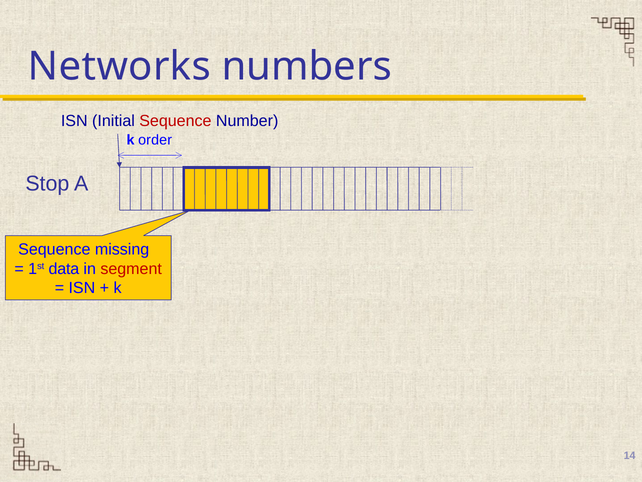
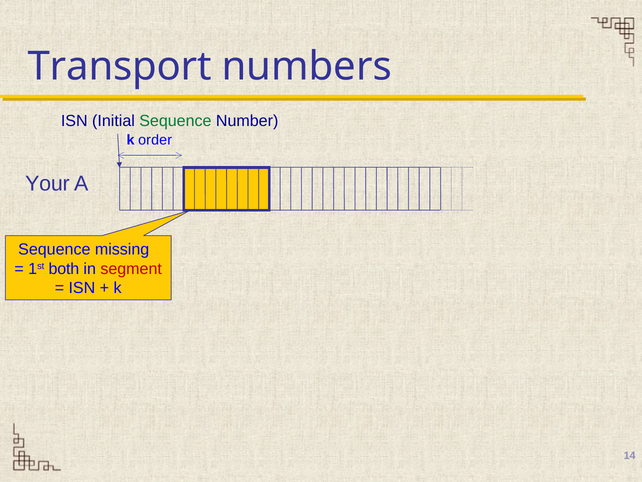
Networks: Networks -> Transport
Sequence at (175, 121) colour: red -> green
Stop: Stop -> Your
data: data -> both
